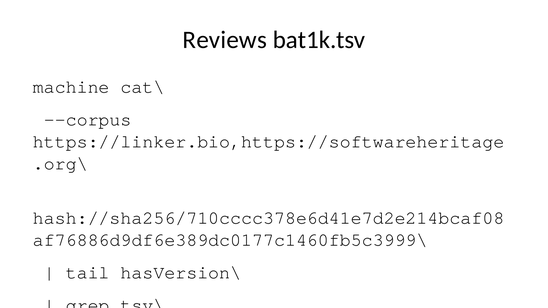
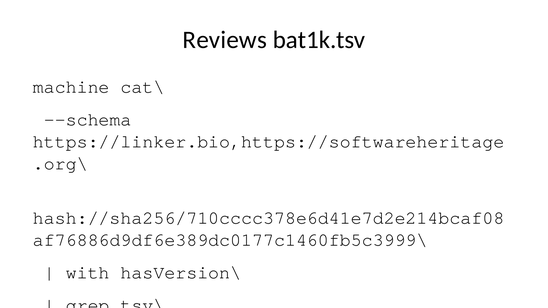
--corpus: --corpus -> --schema
tail at (88, 273): tail -> with
